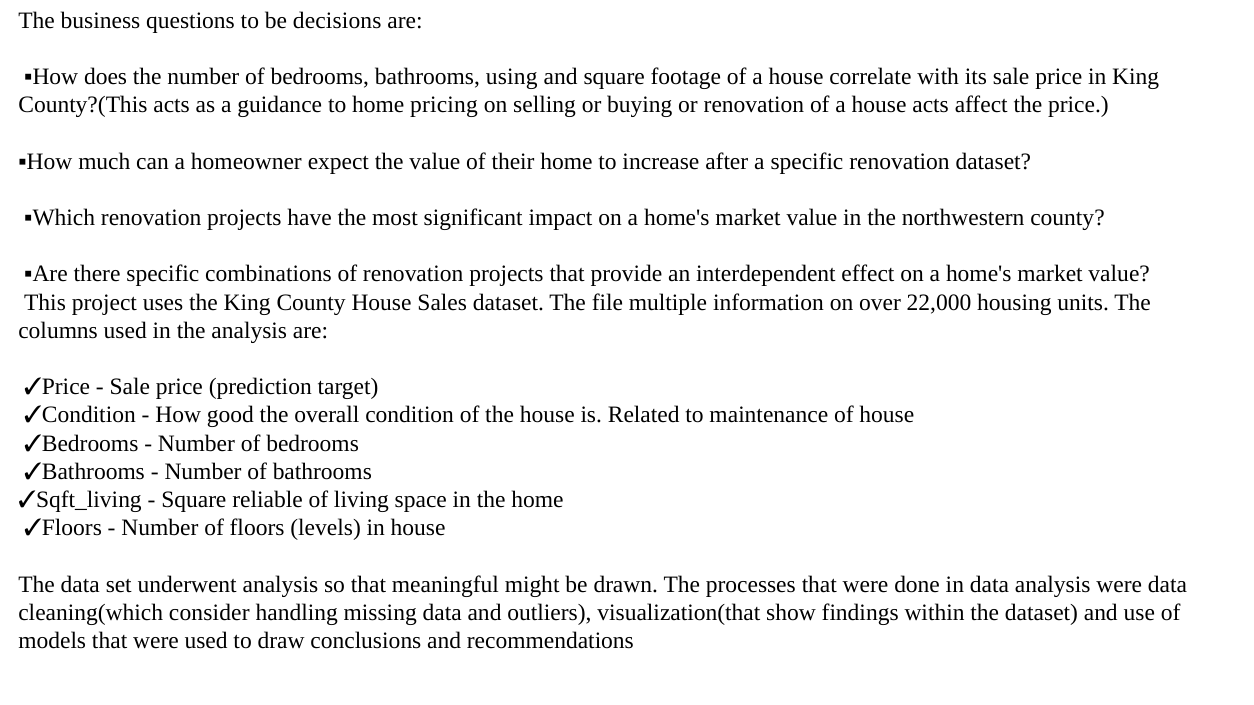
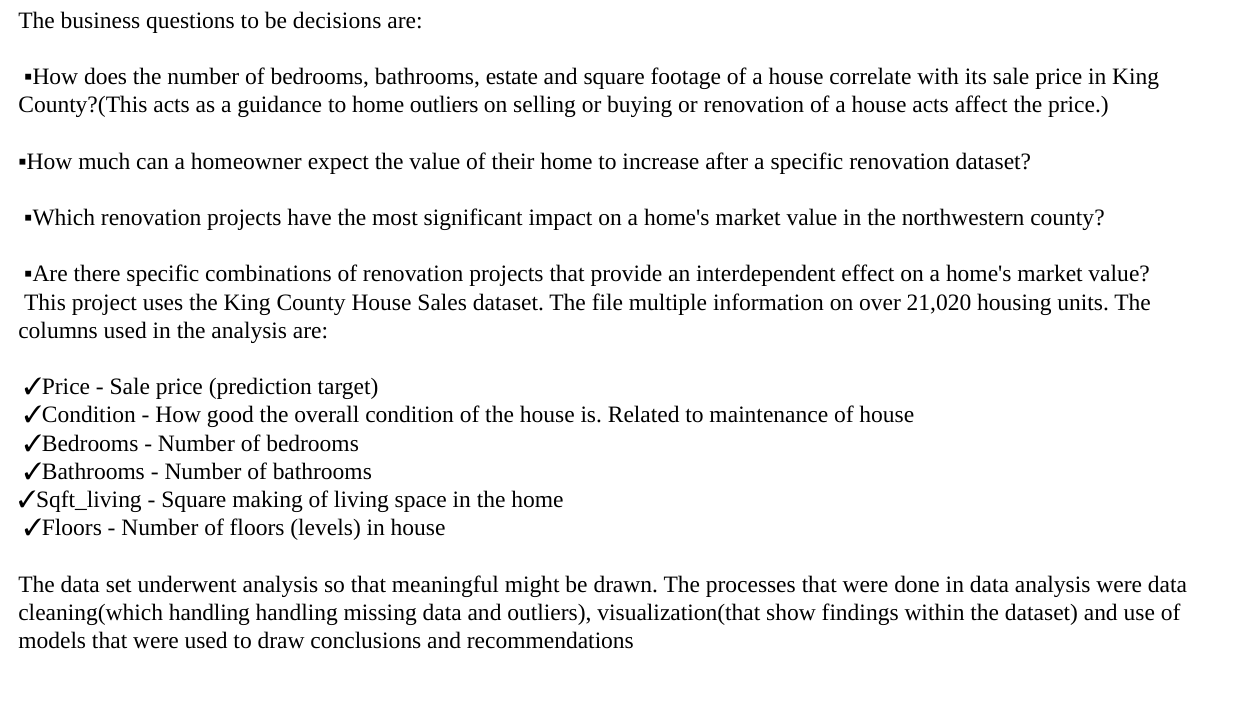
using: using -> estate
home pricing: pricing -> outliers
22,000: 22,000 -> 21,020
reliable: reliable -> making
cleaning(which consider: consider -> handling
